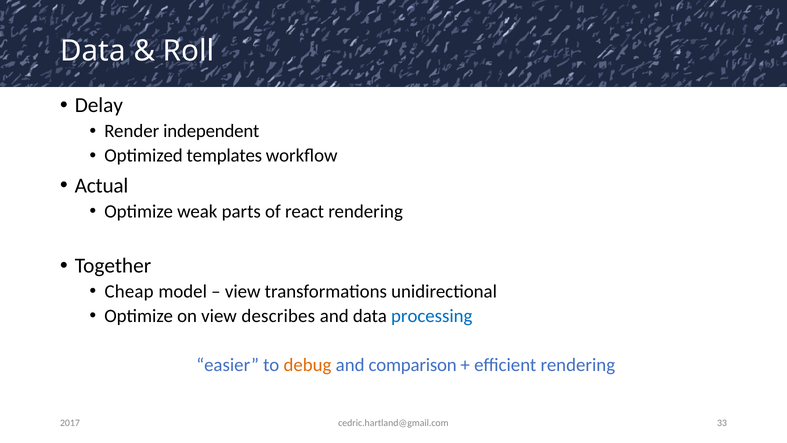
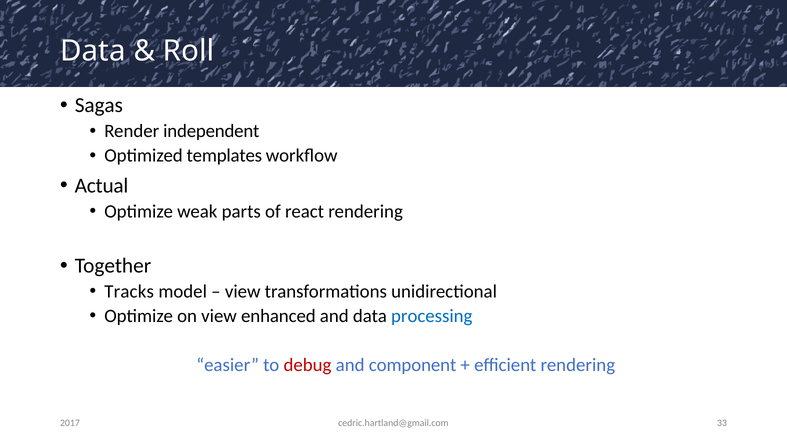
Delay: Delay -> Sagas
Cheap: Cheap -> Tracks
describes: describes -> enhanced
debug colour: orange -> red
comparison: comparison -> component
